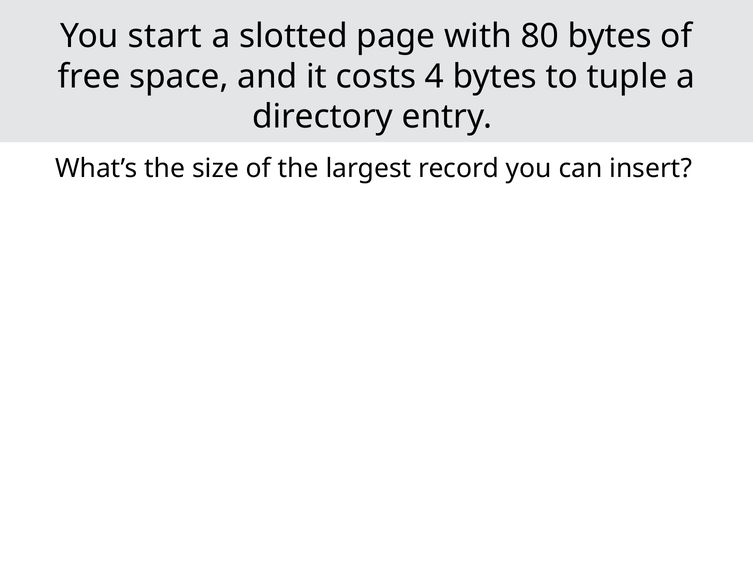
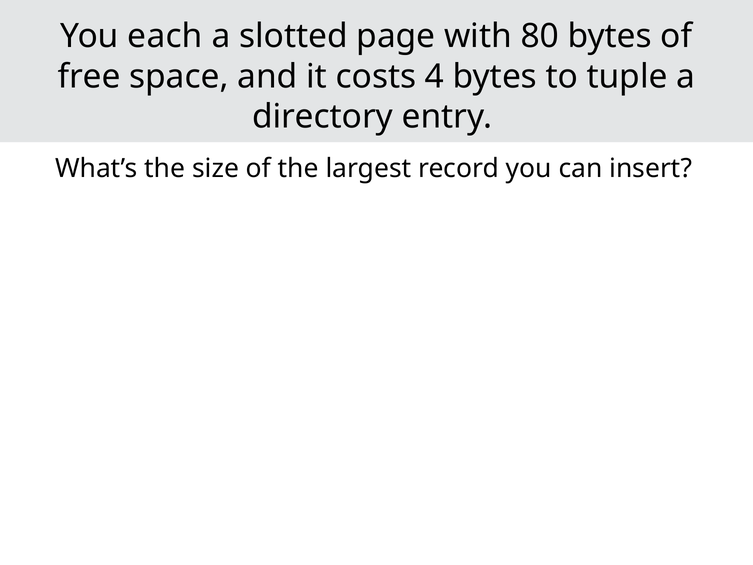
start: start -> each
